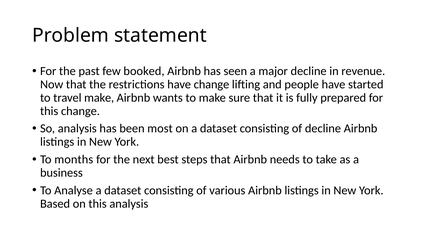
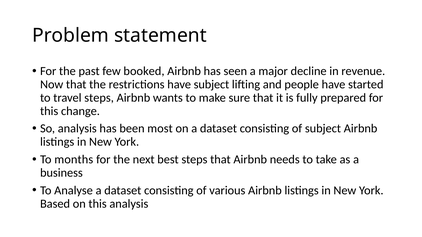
have change: change -> subject
travel make: make -> steps
of decline: decline -> subject
